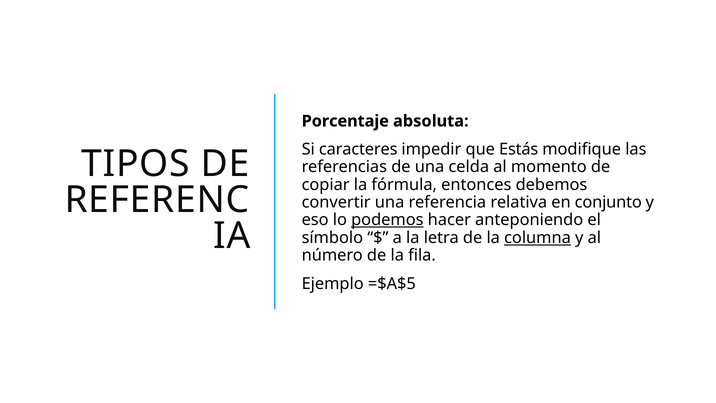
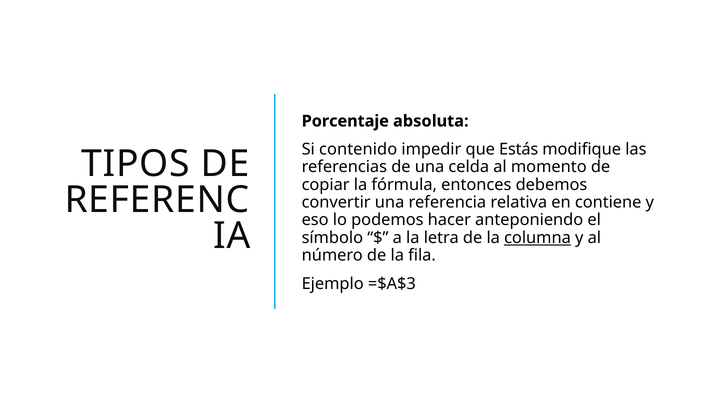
caracteres: caracteres -> contenido
conjunto: conjunto -> contiene
podemos underline: present -> none
=$A$5: =$A$5 -> =$A$3
